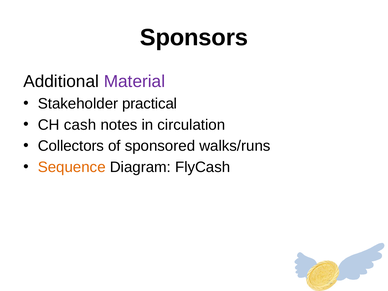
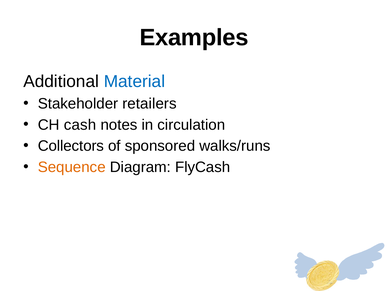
Sponsors: Sponsors -> Examples
Material colour: purple -> blue
practical: practical -> retailers
